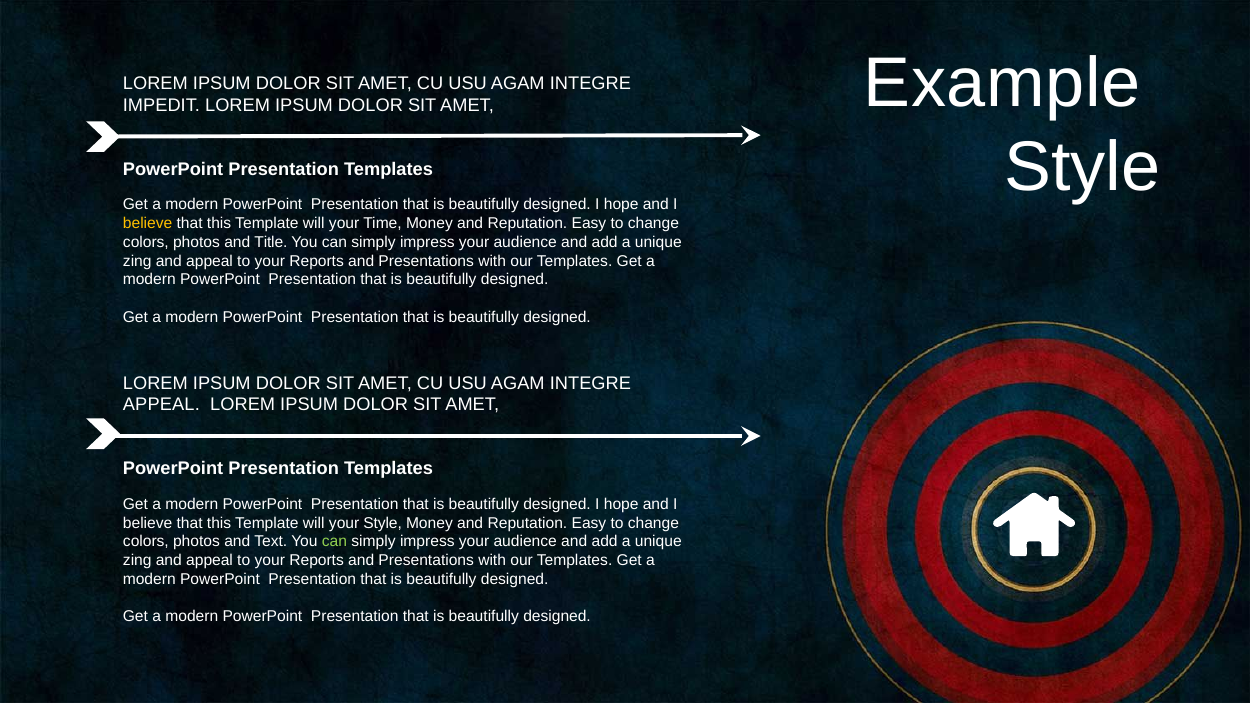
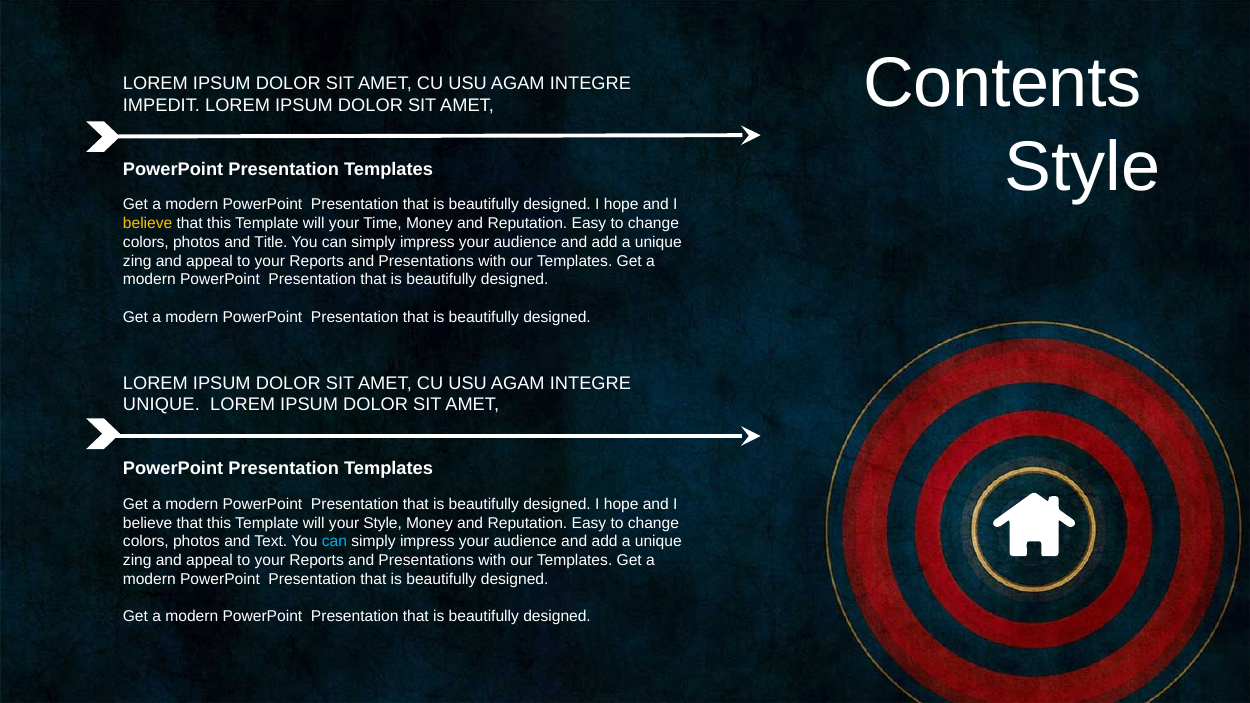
Example: Example -> Contents
APPEAL at (161, 405): APPEAL -> UNIQUE
can at (335, 542) colour: light green -> light blue
